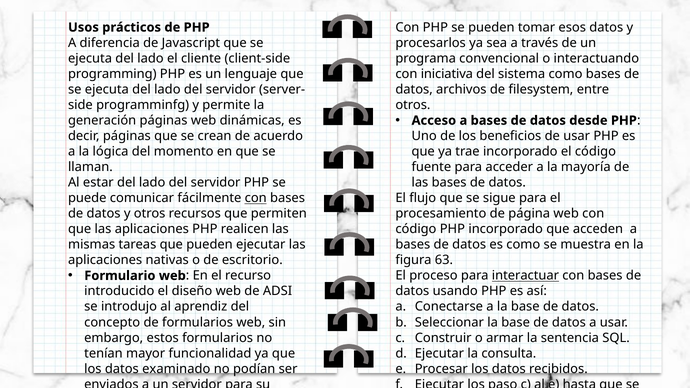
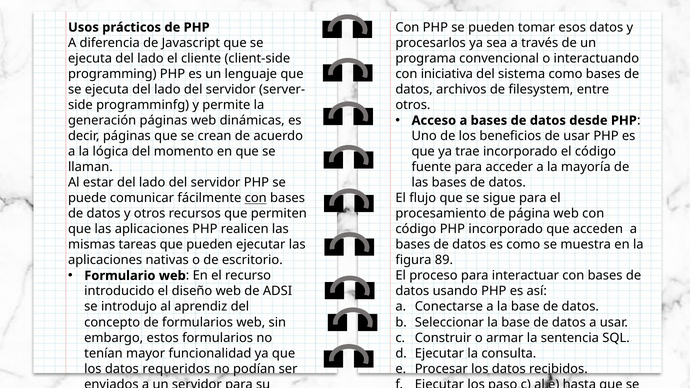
63: 63 -> 89
interactuar underline: present -> none
examinado: examinado -> requeridos
